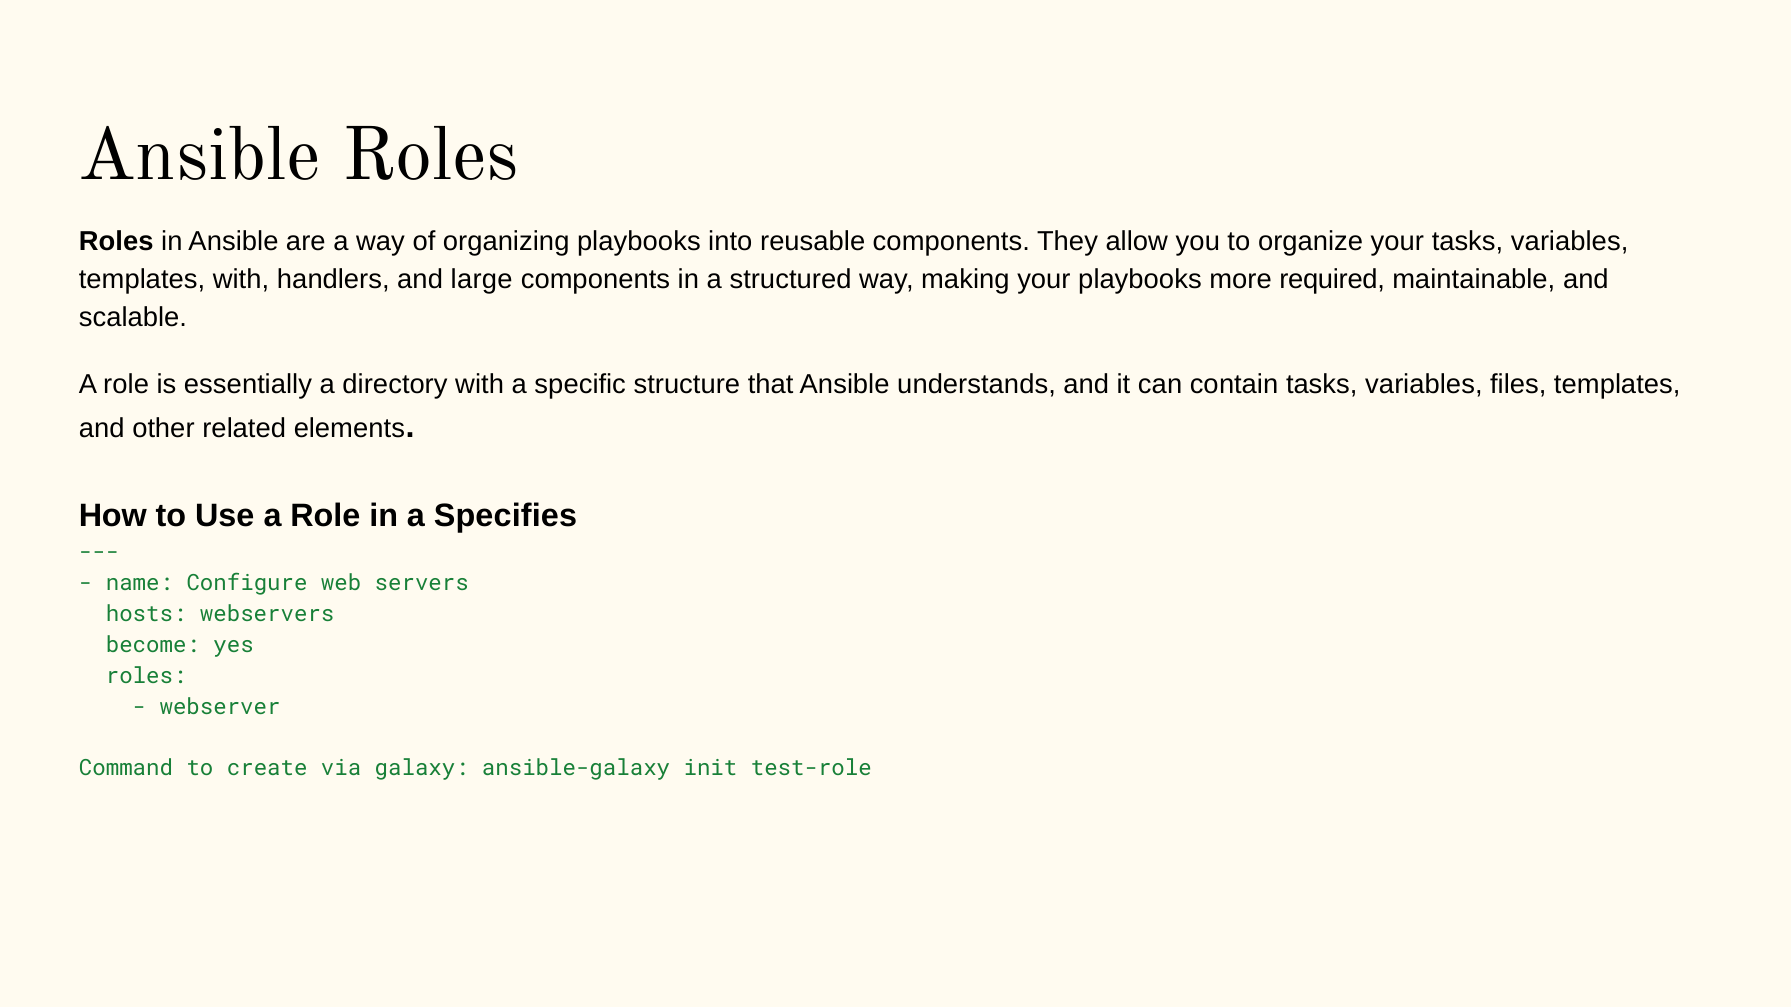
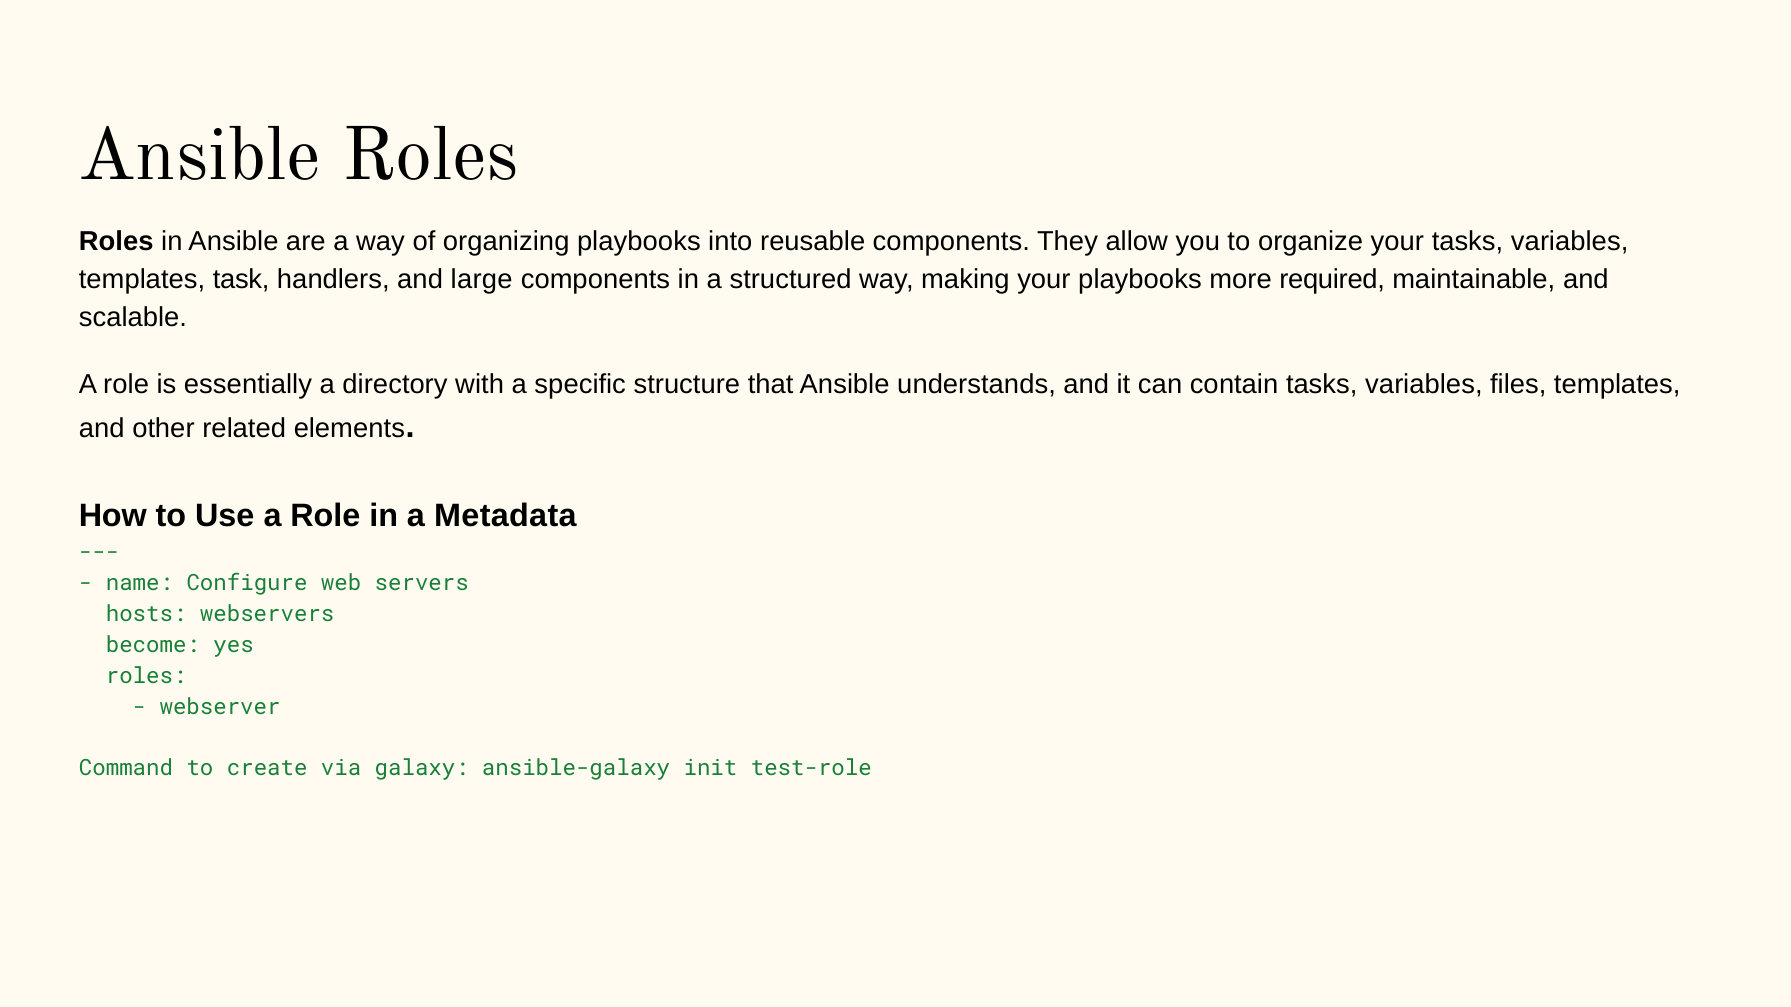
templates with: with -> task
Specifies: Specifies -> Metadata
